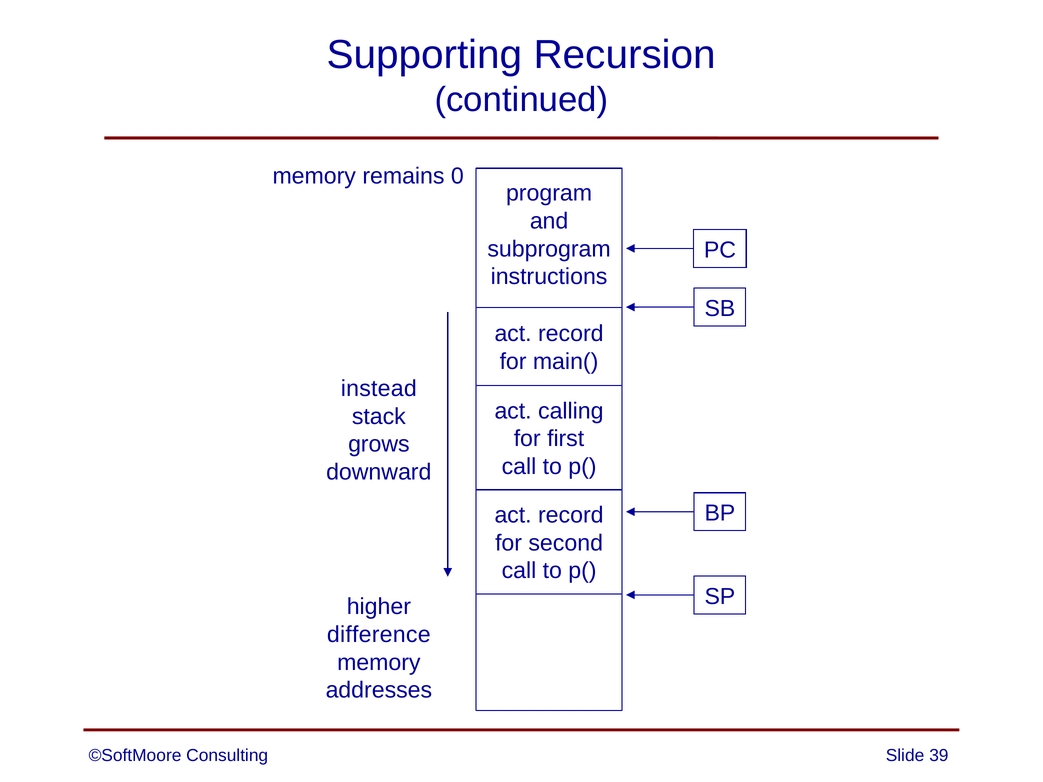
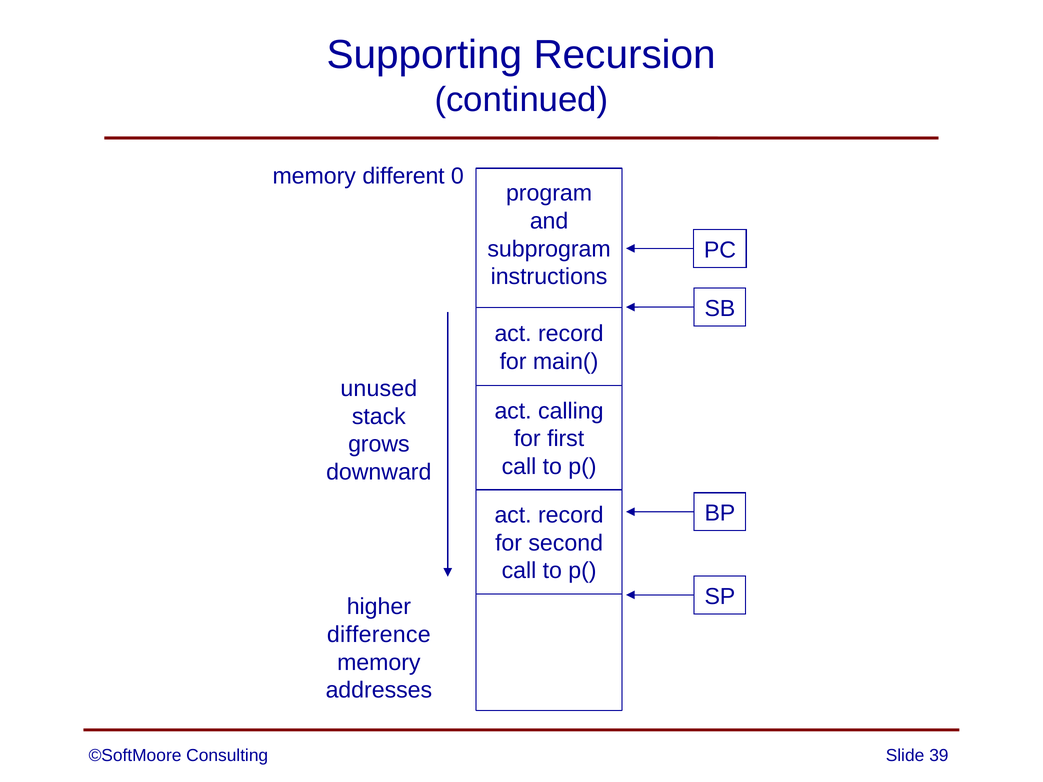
remains: remains -> different
instead: instead -> unused
